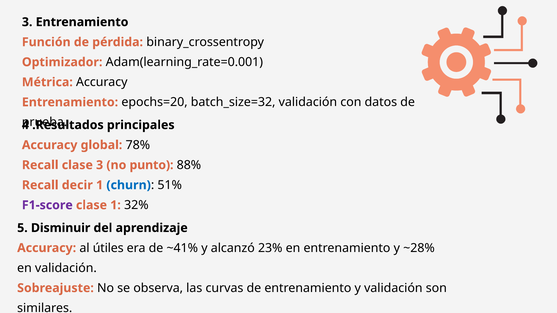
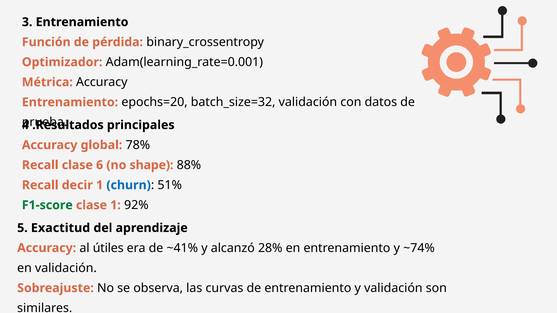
clase 3: 3 -> 6
punto: punto -> shape
F1-score colour: purple -> green
32%: 32% -> 92%
Disminuir: Disminuir -> Exactitud
23%: 23% -> 28%
~28%: ~28% -> ~74%
